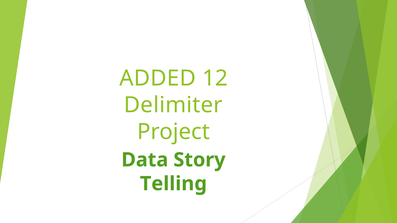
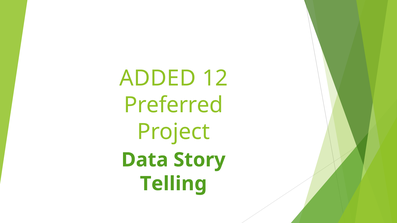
Delimiter: Delimiter -> Preferred
